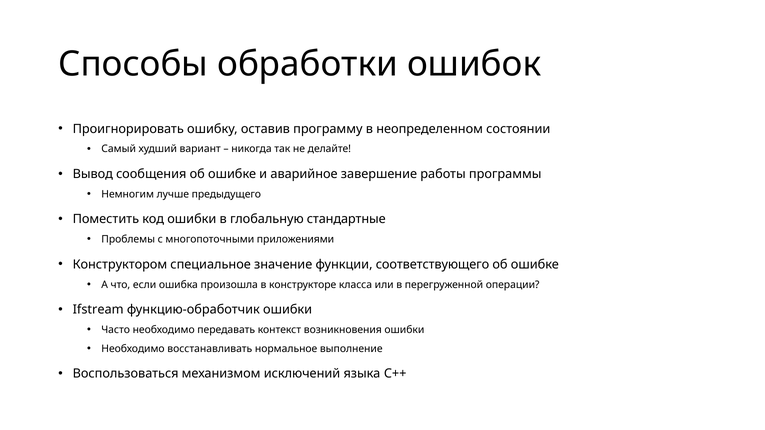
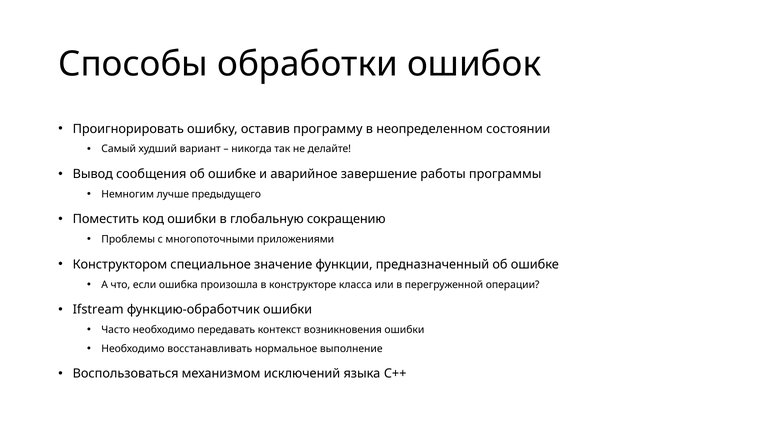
стандартные: стандартные -> сокращению
соответствующего: соответствующего -> предназначенный
